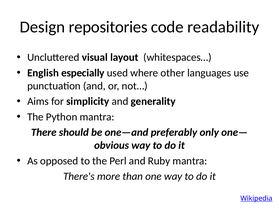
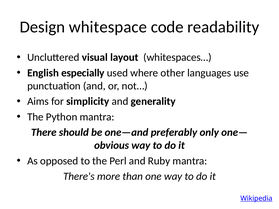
repositories: repositories -> whitespace
